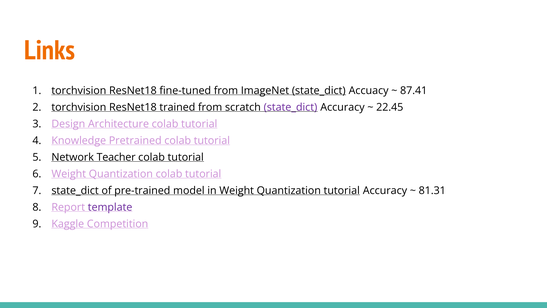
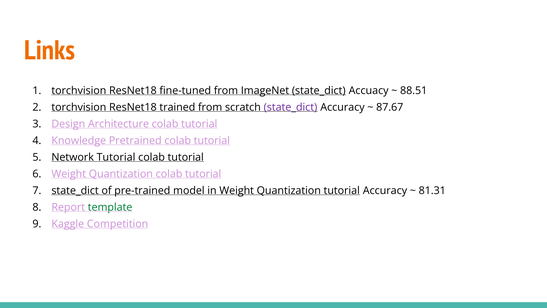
87.41: 87.41 -> 88.51
22.45: 22.45 -> 87.67
Network Teacher: Teacher -> Tutorial
template colour: purple -> green
